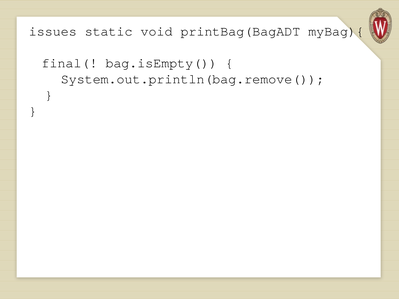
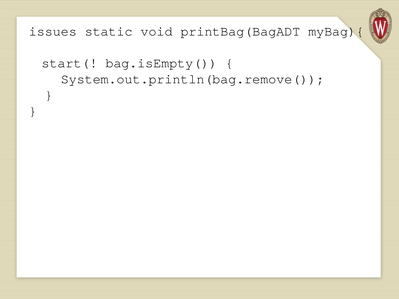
final(: final( -> start(
